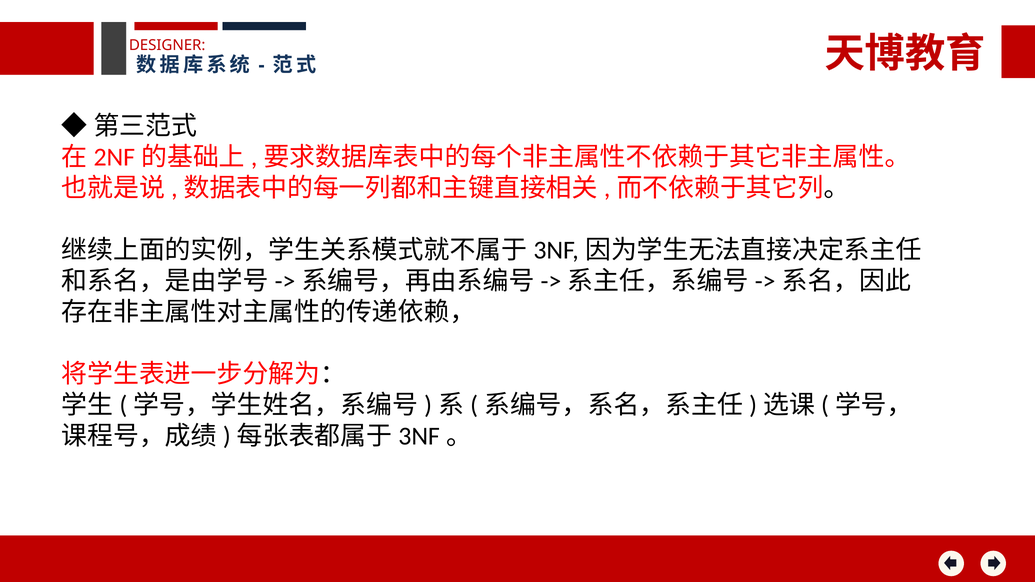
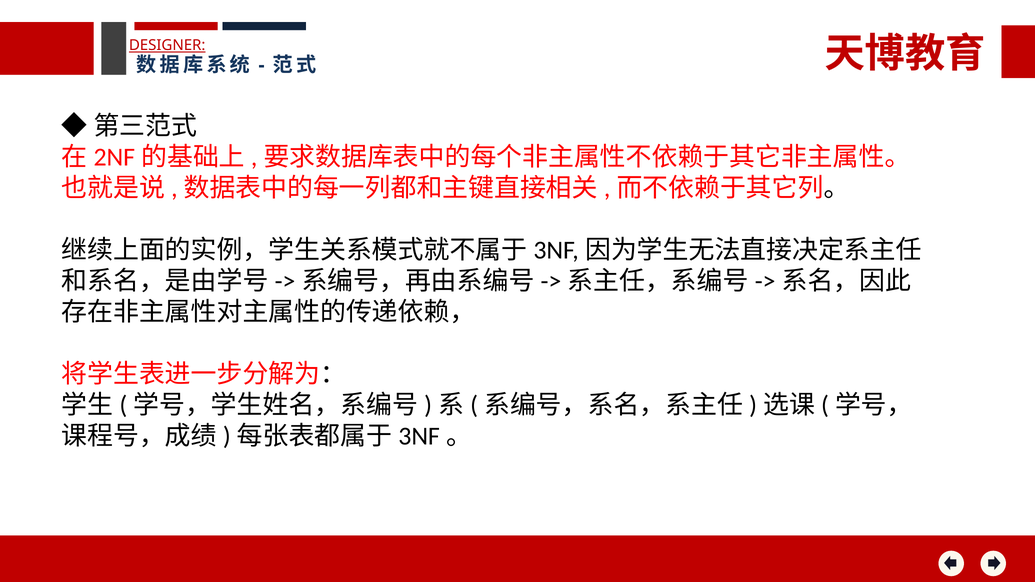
DESIGNER underline: none -> present
